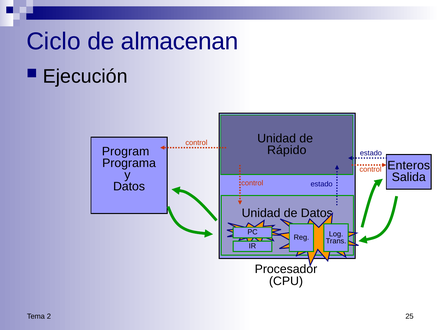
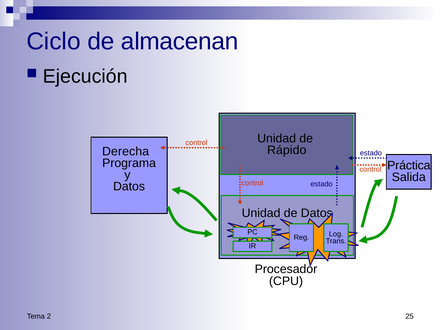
Program: Program -> Derecha
Enteros: Enteros -> Práctica
